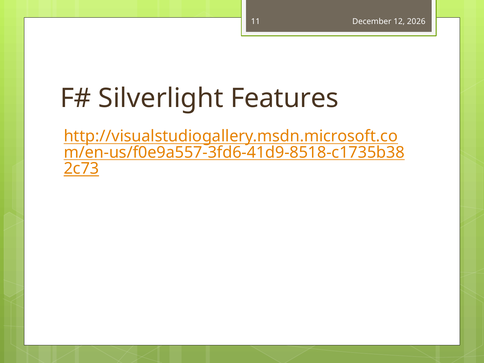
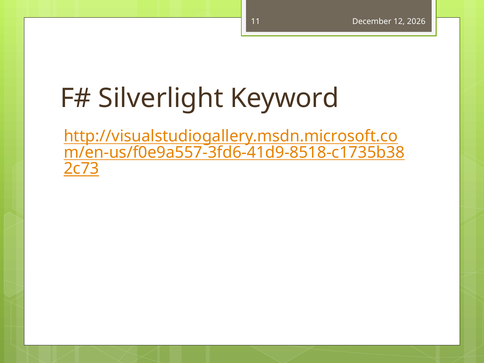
Features: Features -> Keyword
